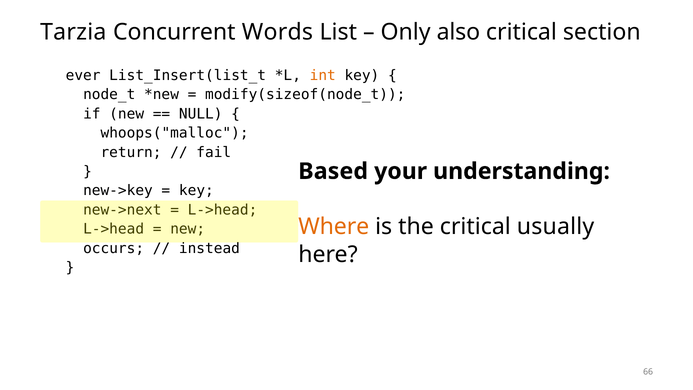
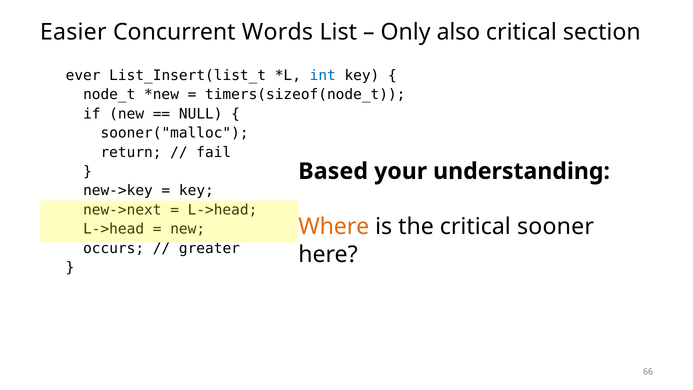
Tarzia: Tarzia -> Easier
int colour: orange -> blue
modify(sizeof(node_t: modify(sizeof(node_t -> timers(sizeof(node_t
whoops("malloc: whoops("malloc -> sooner("malloc
usually: usually -> sooner
instead: instead -> greater
